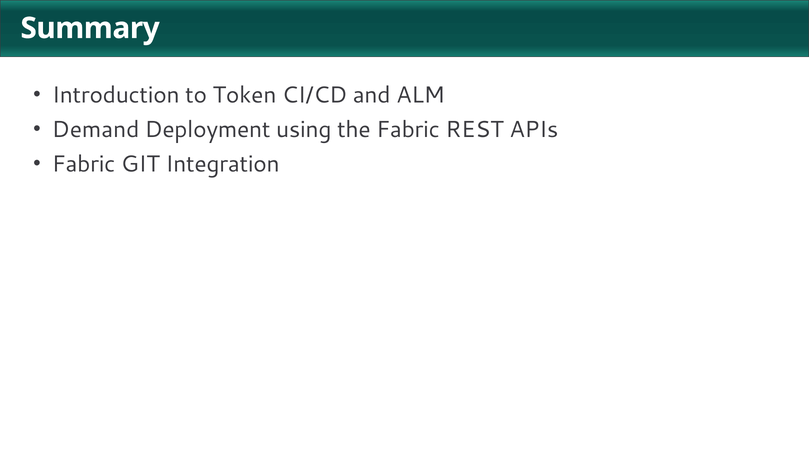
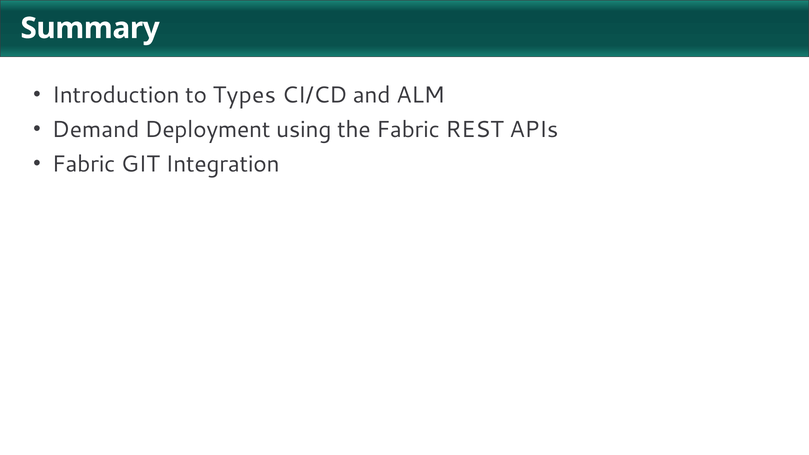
Token: Token -> Types
